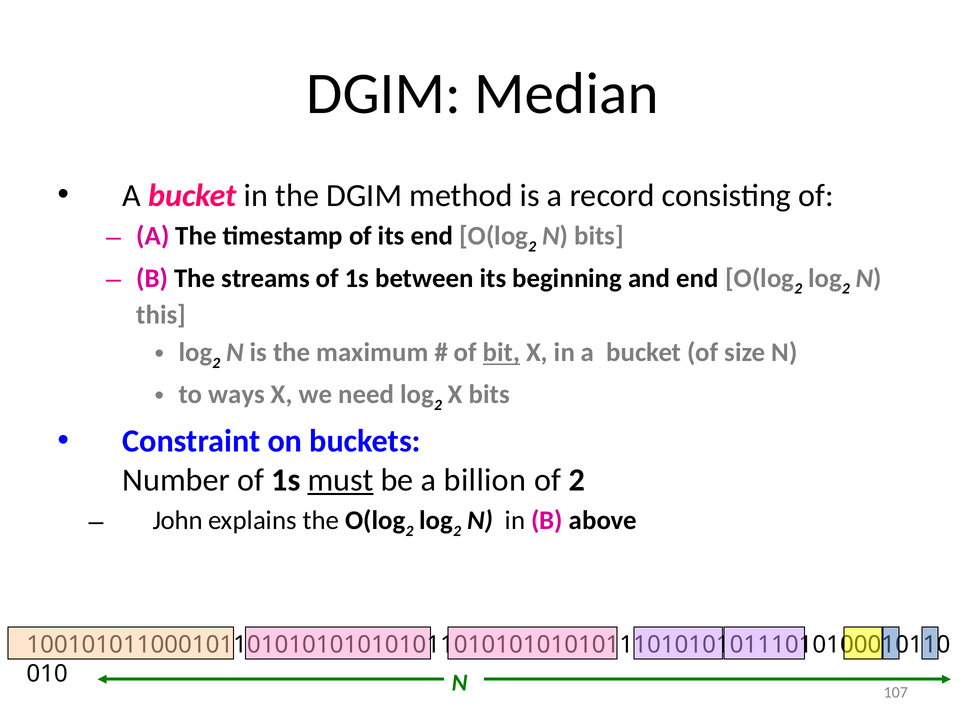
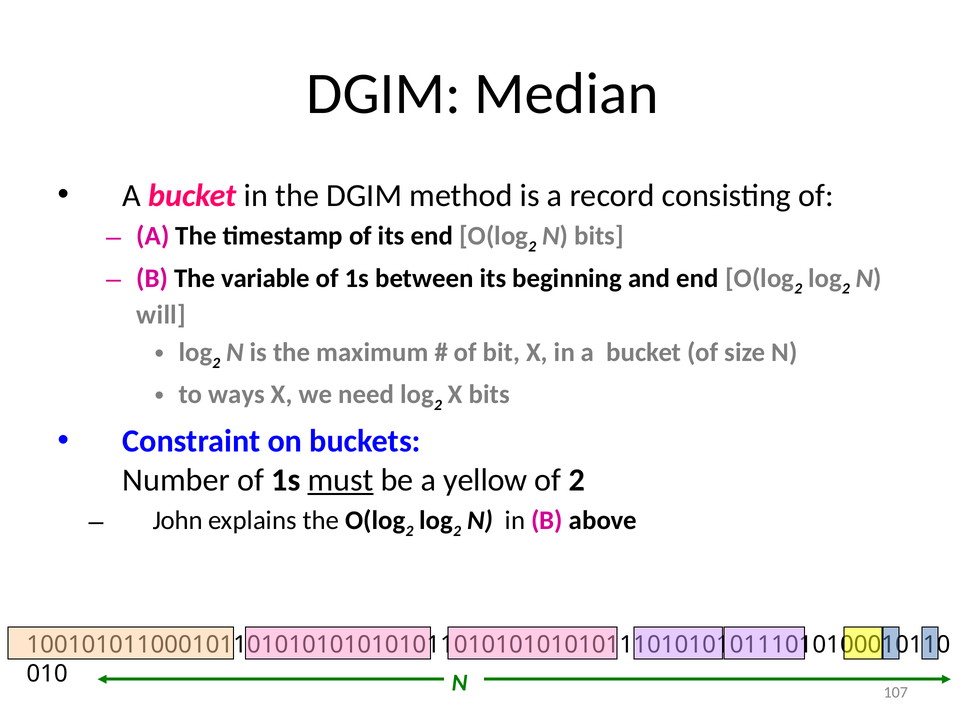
streams: streams -> variable
this: this -> will
bit underline: present -> none
billion: billion -> yellow
